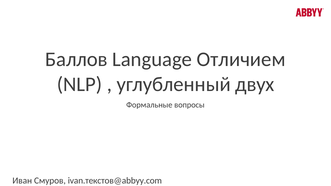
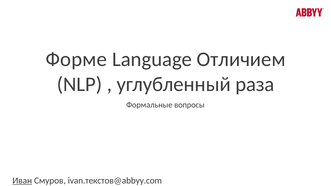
Баллов: Баллов -> Форме
двух: двух -> раза
Иван underline: none -> present
